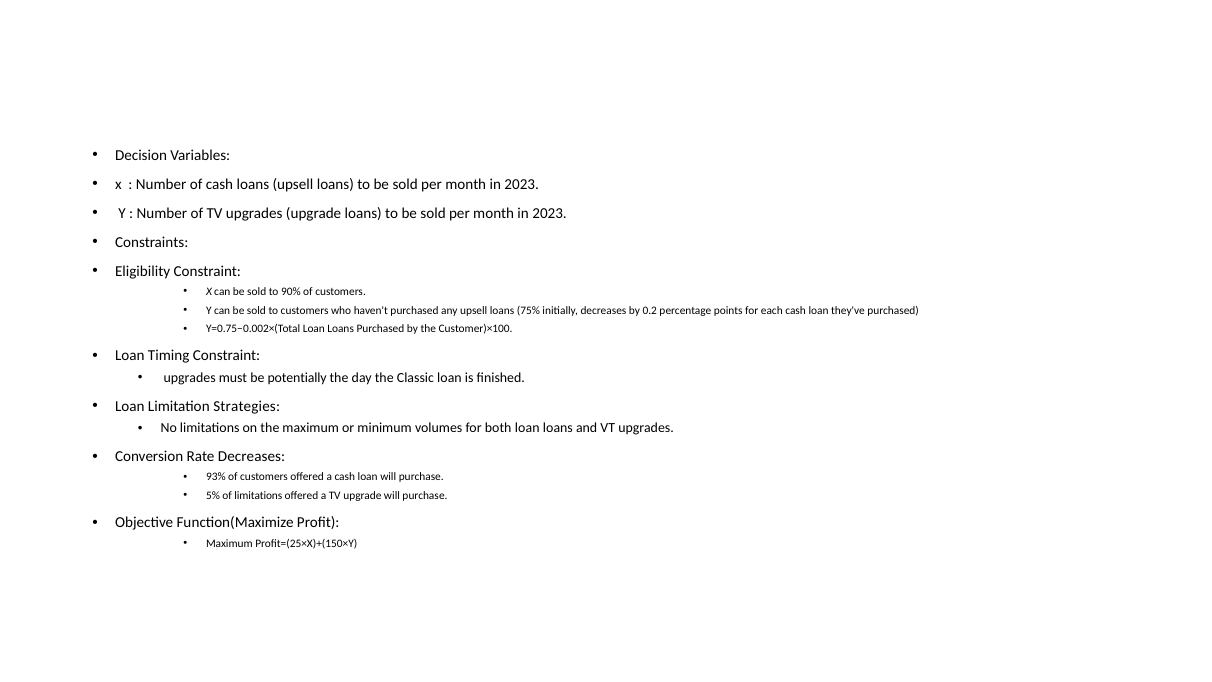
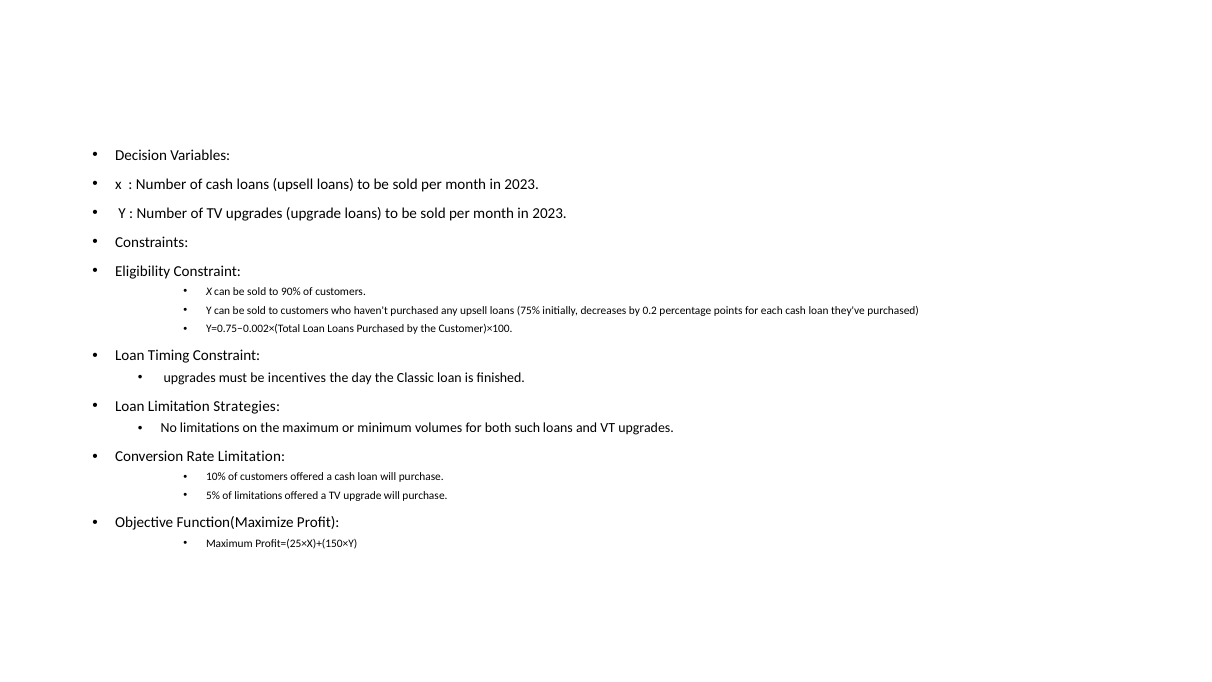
potentially: potentially -> incentives
both loan: loan -> such
Rate Decreases: Decreases -> Limitation
93%: 93% -> 10%
